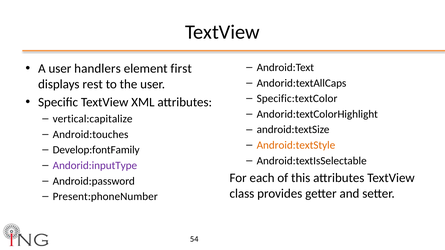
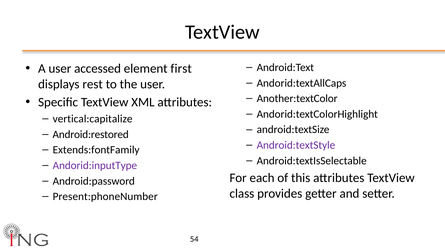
handlers: handlers -> accessed
Specific:textColor: Specific:textColor -> Another:textColor
Android:touches: Android:touches -> Android:restored
Android:textStyle colour: orange -> purple
Develop:fontFamily: Develop:fontFamily -> Extends:fontFamily
